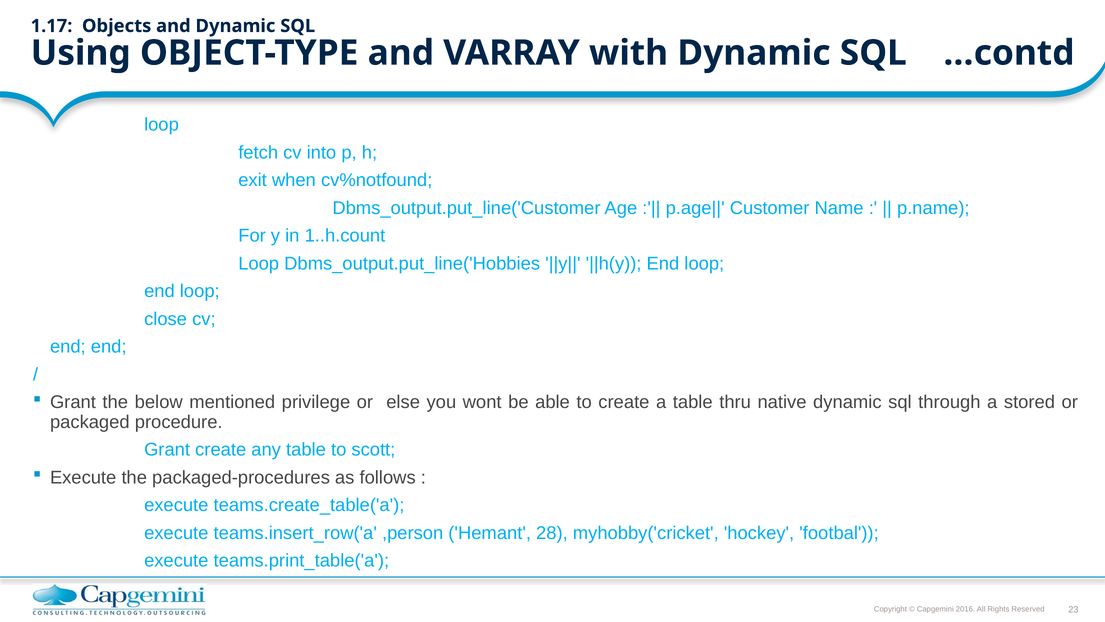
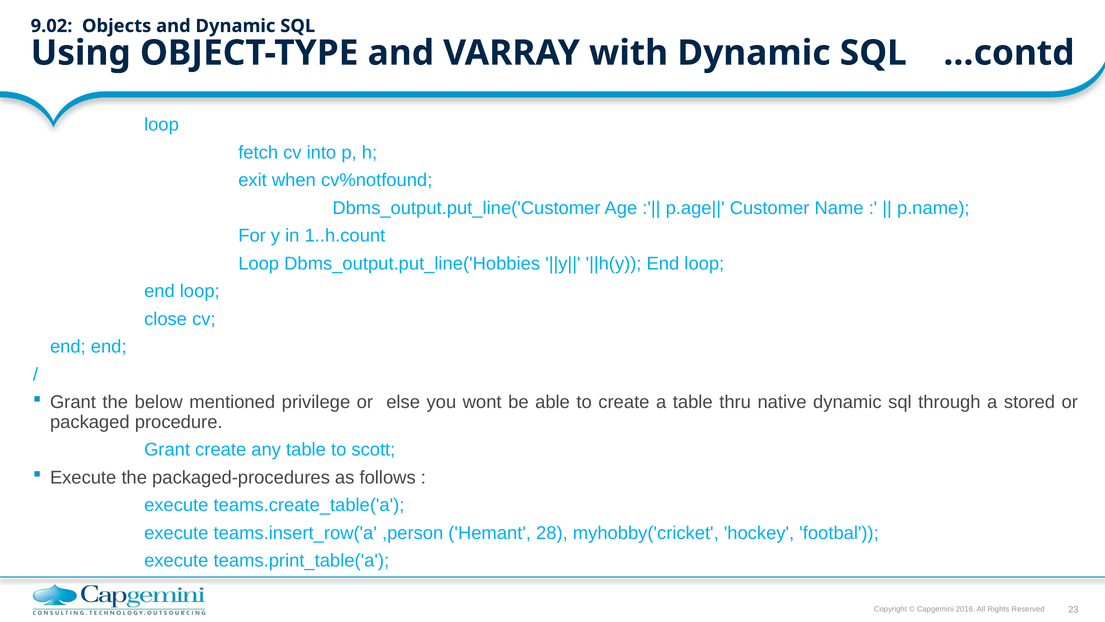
1.17: 1.17 -> 9.02
